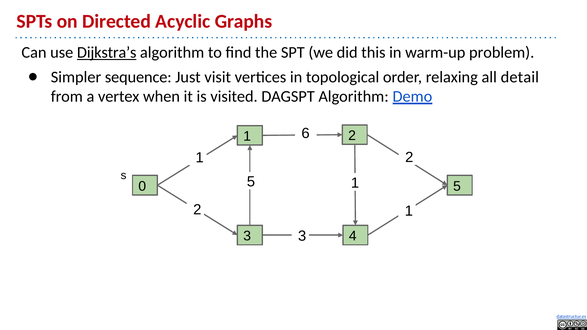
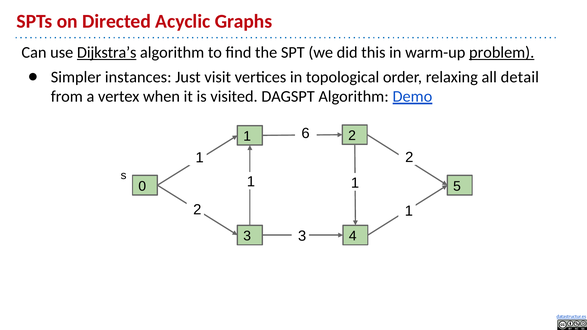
problem underline: none -> present
sequence: sequence -> instances
s 5: 5 -> 1
